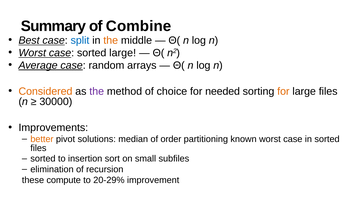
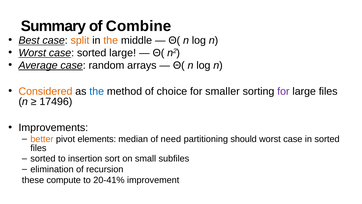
split colour: blue -> orange
the at (97, 91) colour: purple -> blue
needed: needed -> smaller
for at (283, 91) colour: orange -> purple
30000: 30000 -> 17496
solutions: solutions -> elements
order: order -> need
known: known -> should
20-29%: 20-29% -> 20-41%
